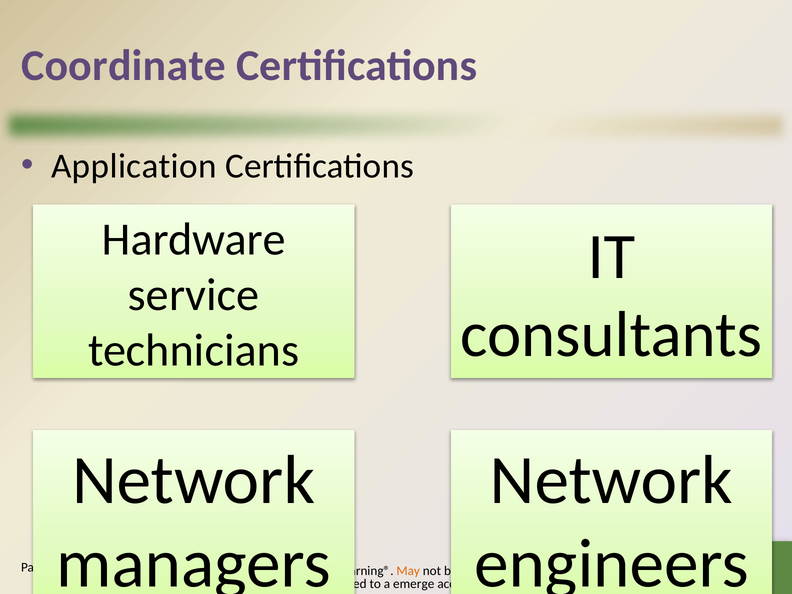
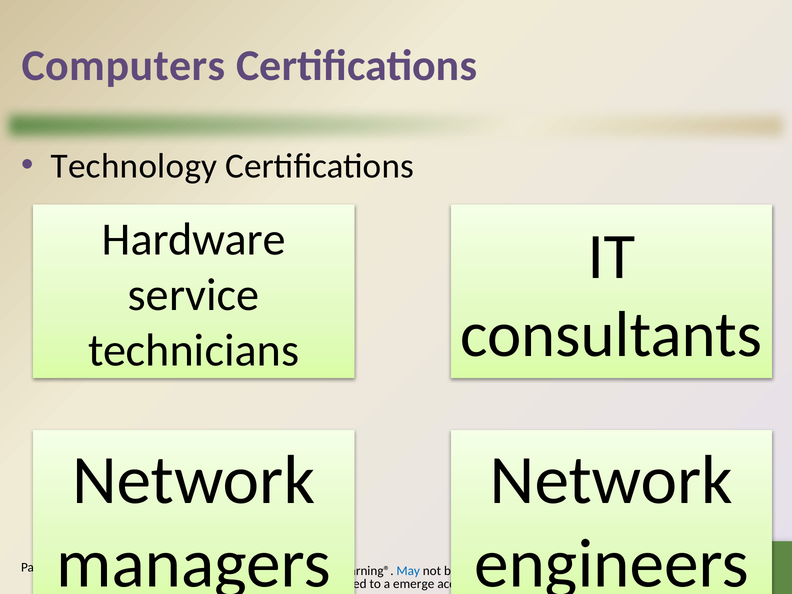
Coordinate: Coordinate -> Computers
Application: Application -> Technology
May colour: orange -> blue
